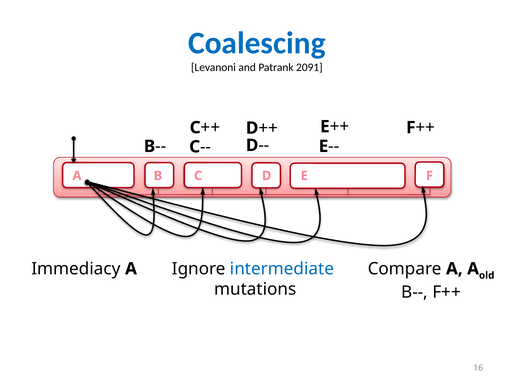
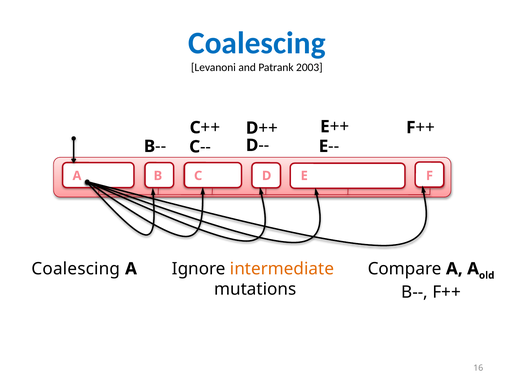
2091: 2091 -> 2003
Immediacy at (76, 268): Immediacy -> Coalescing
intermediate colour: blue -> orange
